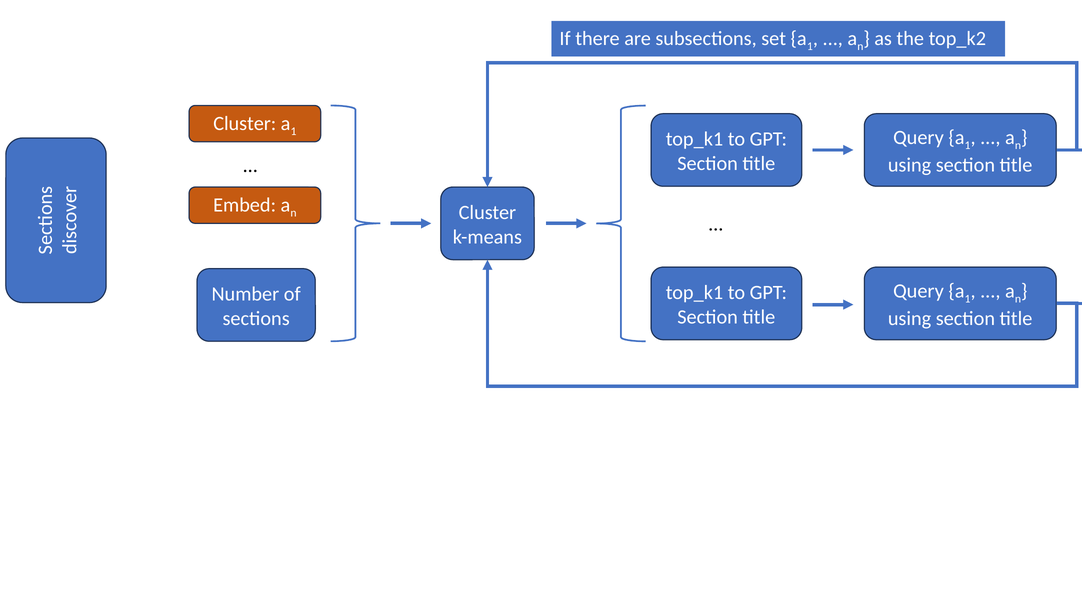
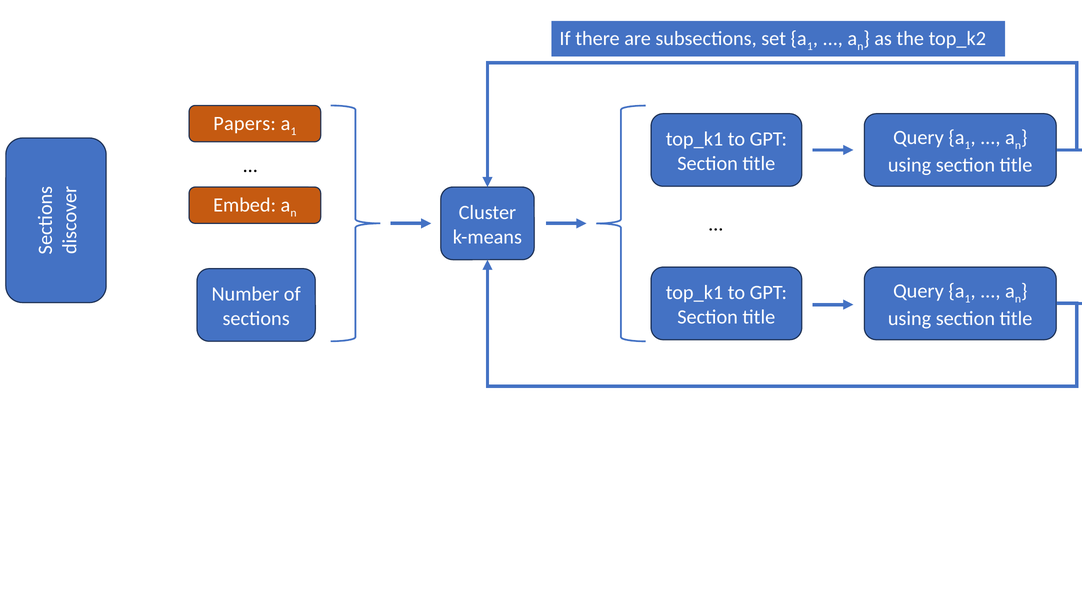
Cluster at (245, 123): Cluster -> Papers
